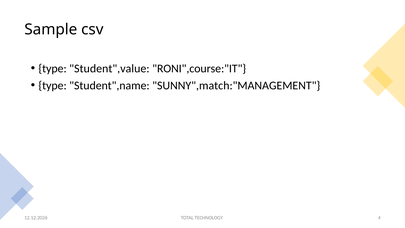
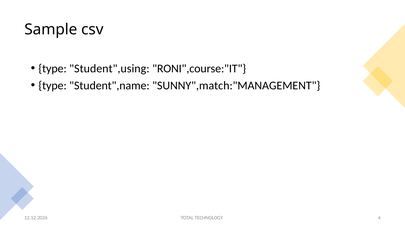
Student",value: Student",value -> Student",using
